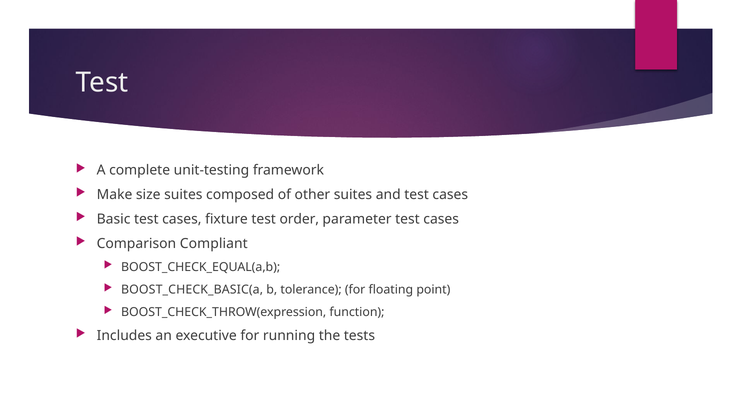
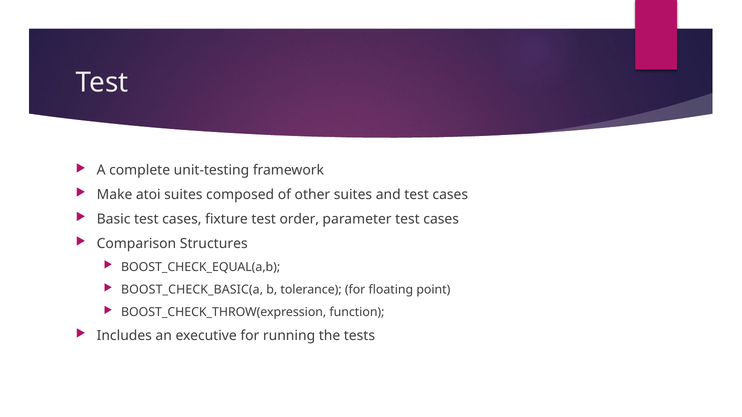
size: size -> atoi
Compliant: Compliant -> Structures
